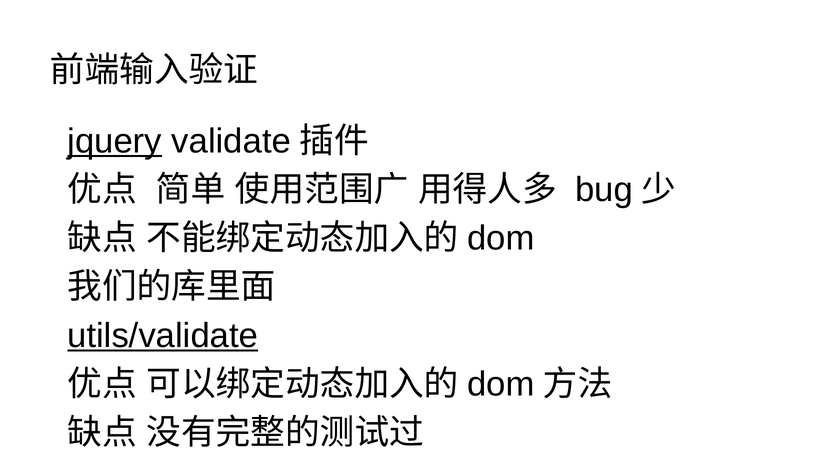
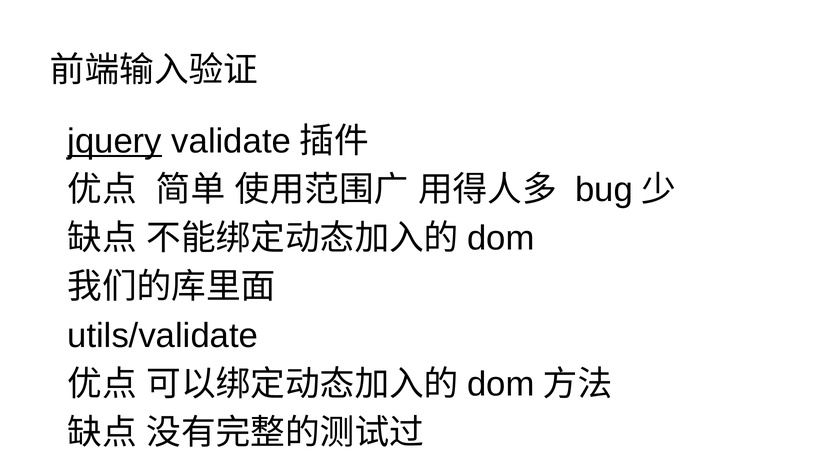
utils/validate underline: present -> none
